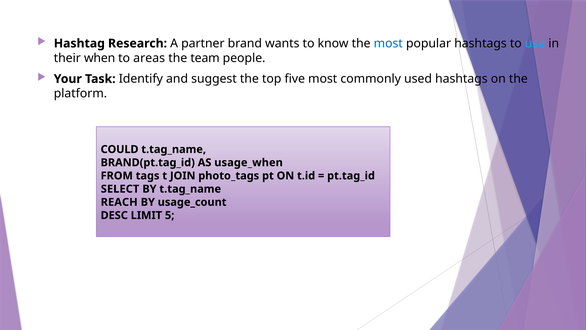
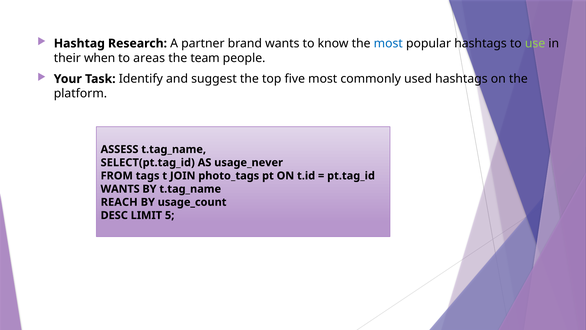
use colour: light blue -> light green
COULD: COULD -> ASSESS
BRAND(pt.tag_id: BRAND(pt.tag_id -> SELECT(pt.tag_id
usage_when: usage_when -> usage_never
SELECT at (120, 189): SELECT -> WANTS
